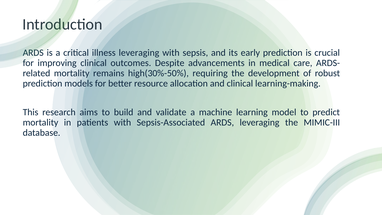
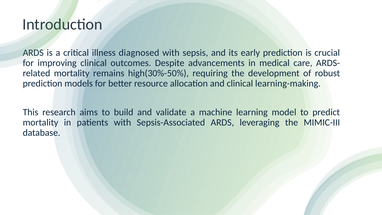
illness leveraging: leveraging -> diagnosed
